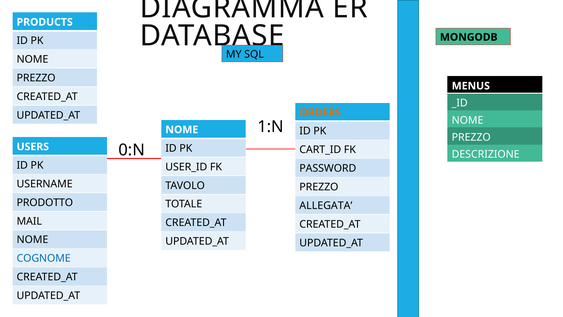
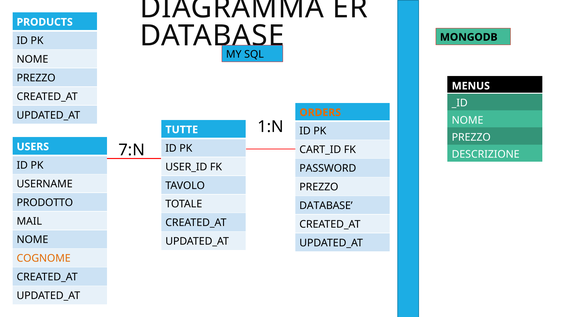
NOME at (182, 130): NOME -> TUTTE
0:N: 0:N -> 7:N
ALLEGATA at (326, 205): ALLEGATA -> DATABASE
COGNOME colour: blue -> orange
